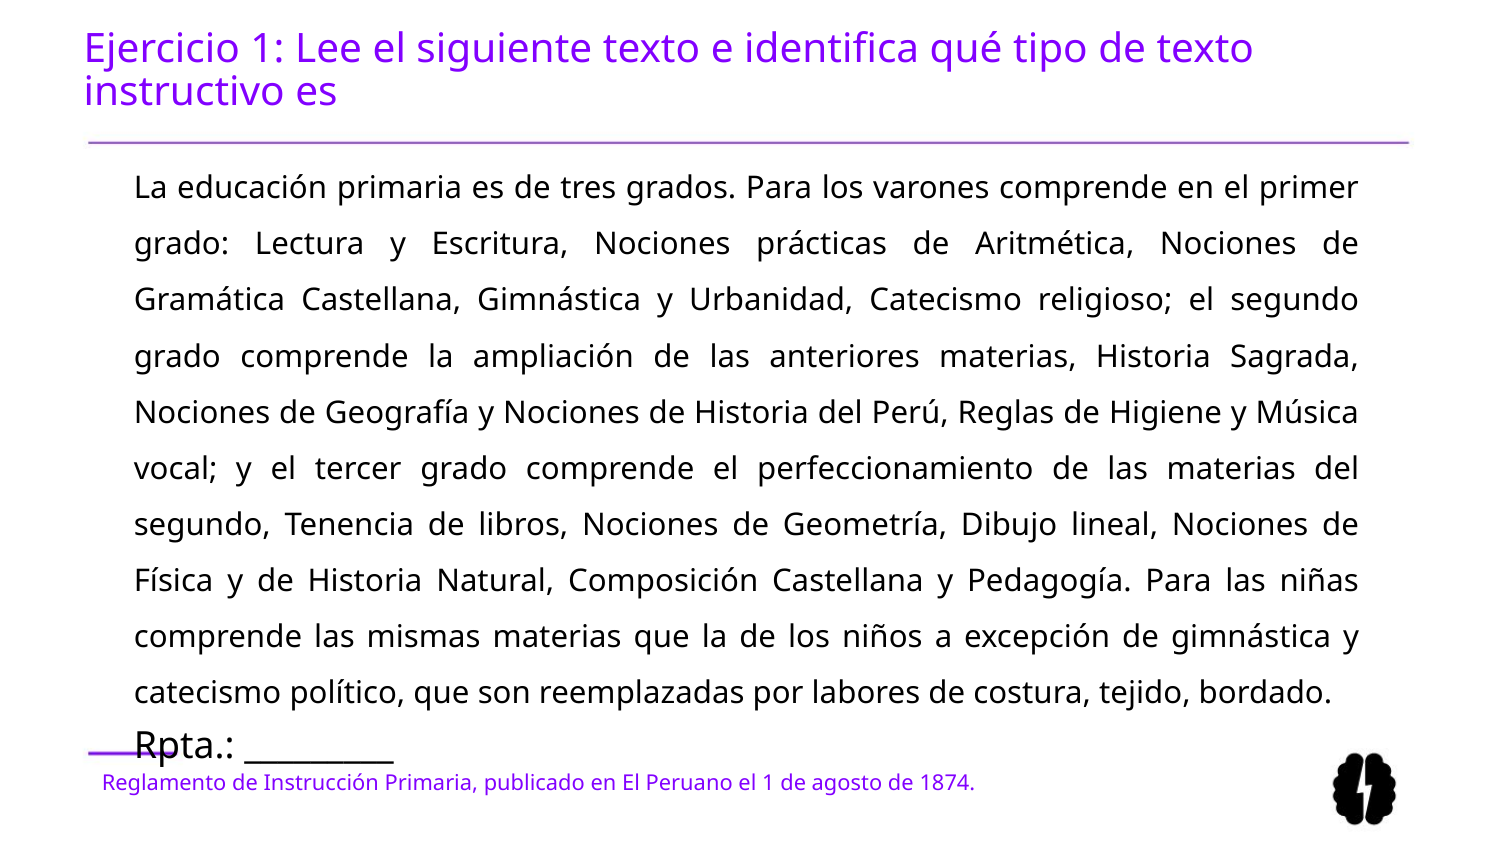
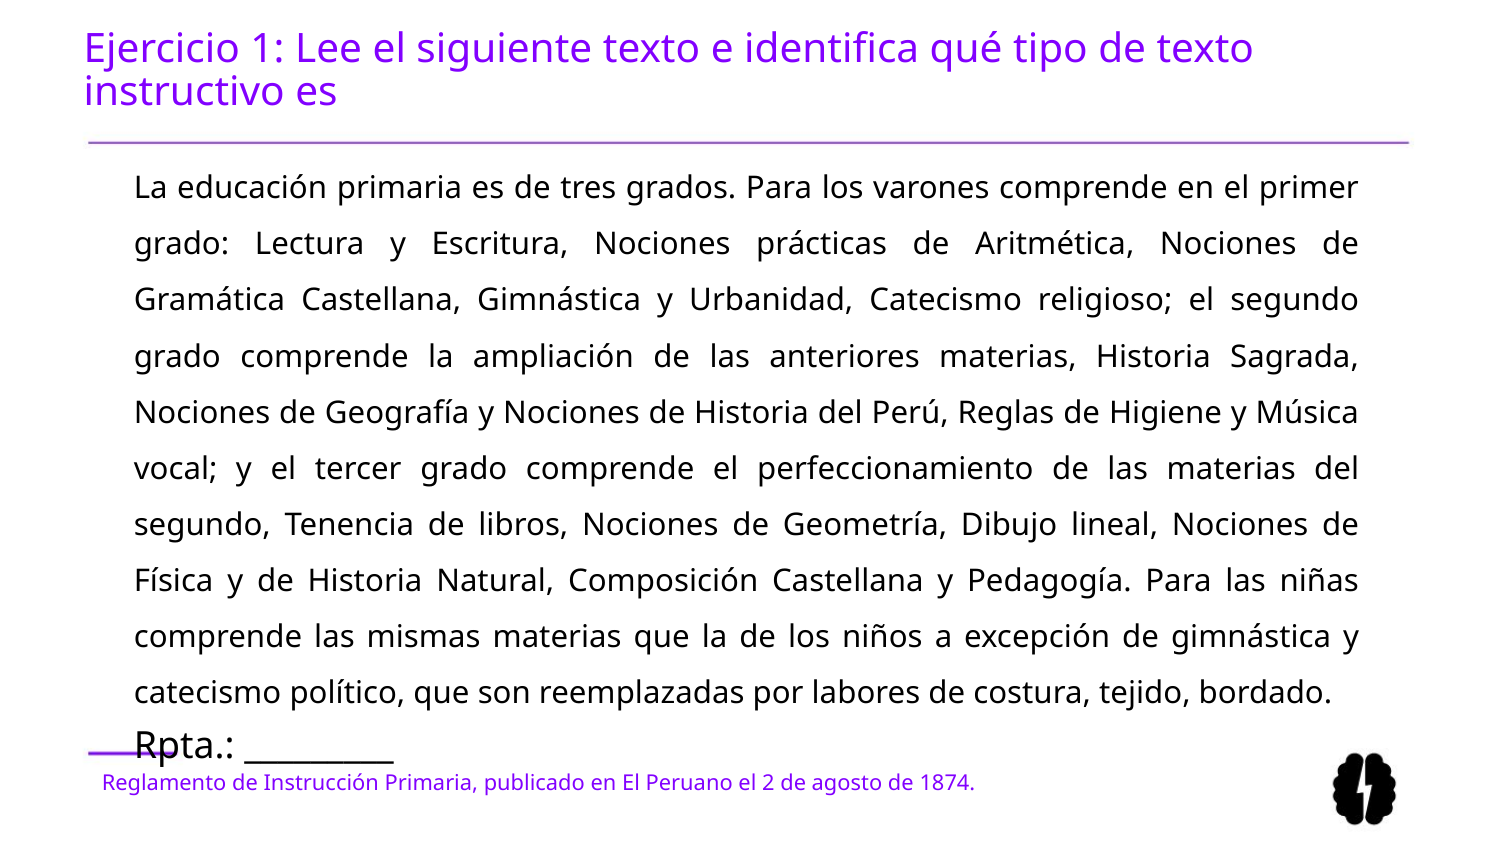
el 1: 1 -> 2
